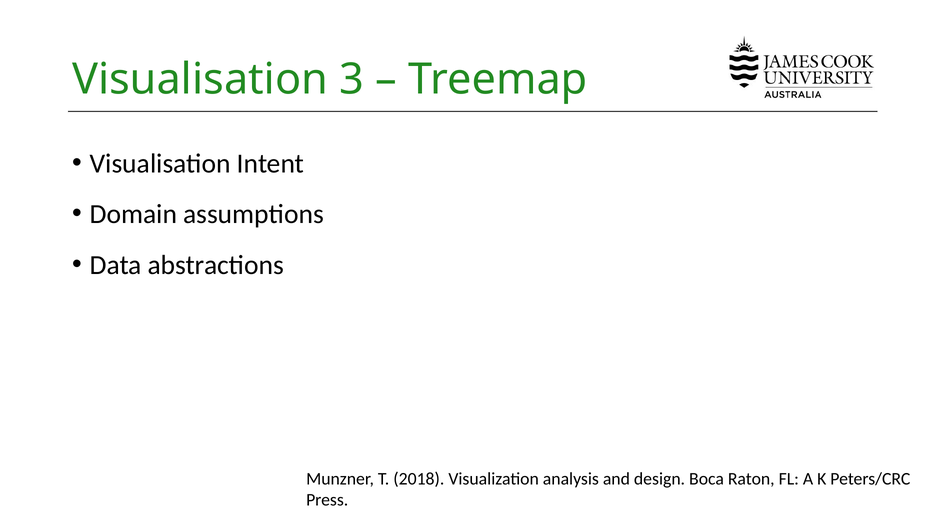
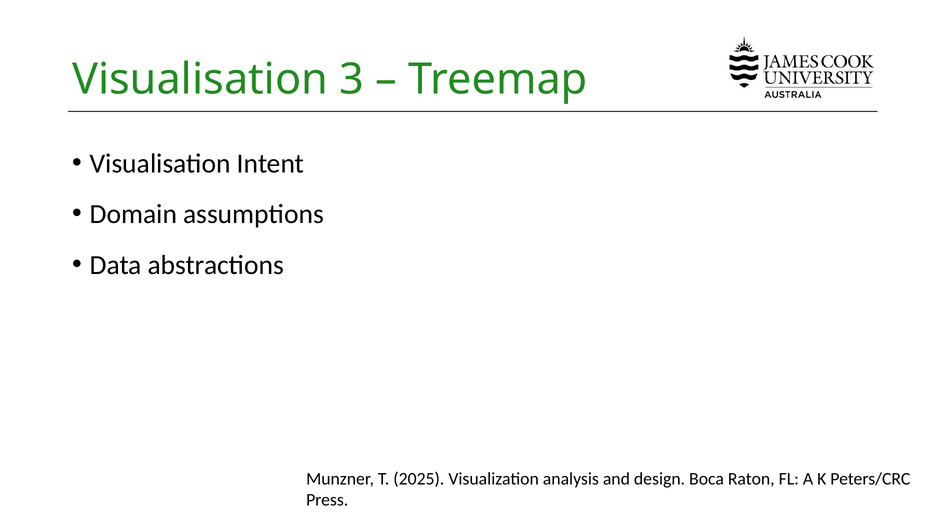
2018: 2018 -> 2025
